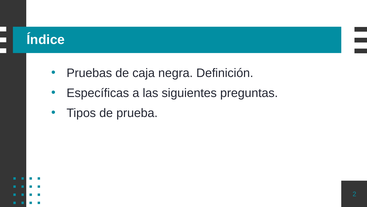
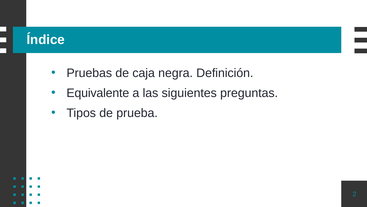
Específicas: Específicas -> Equivalente
